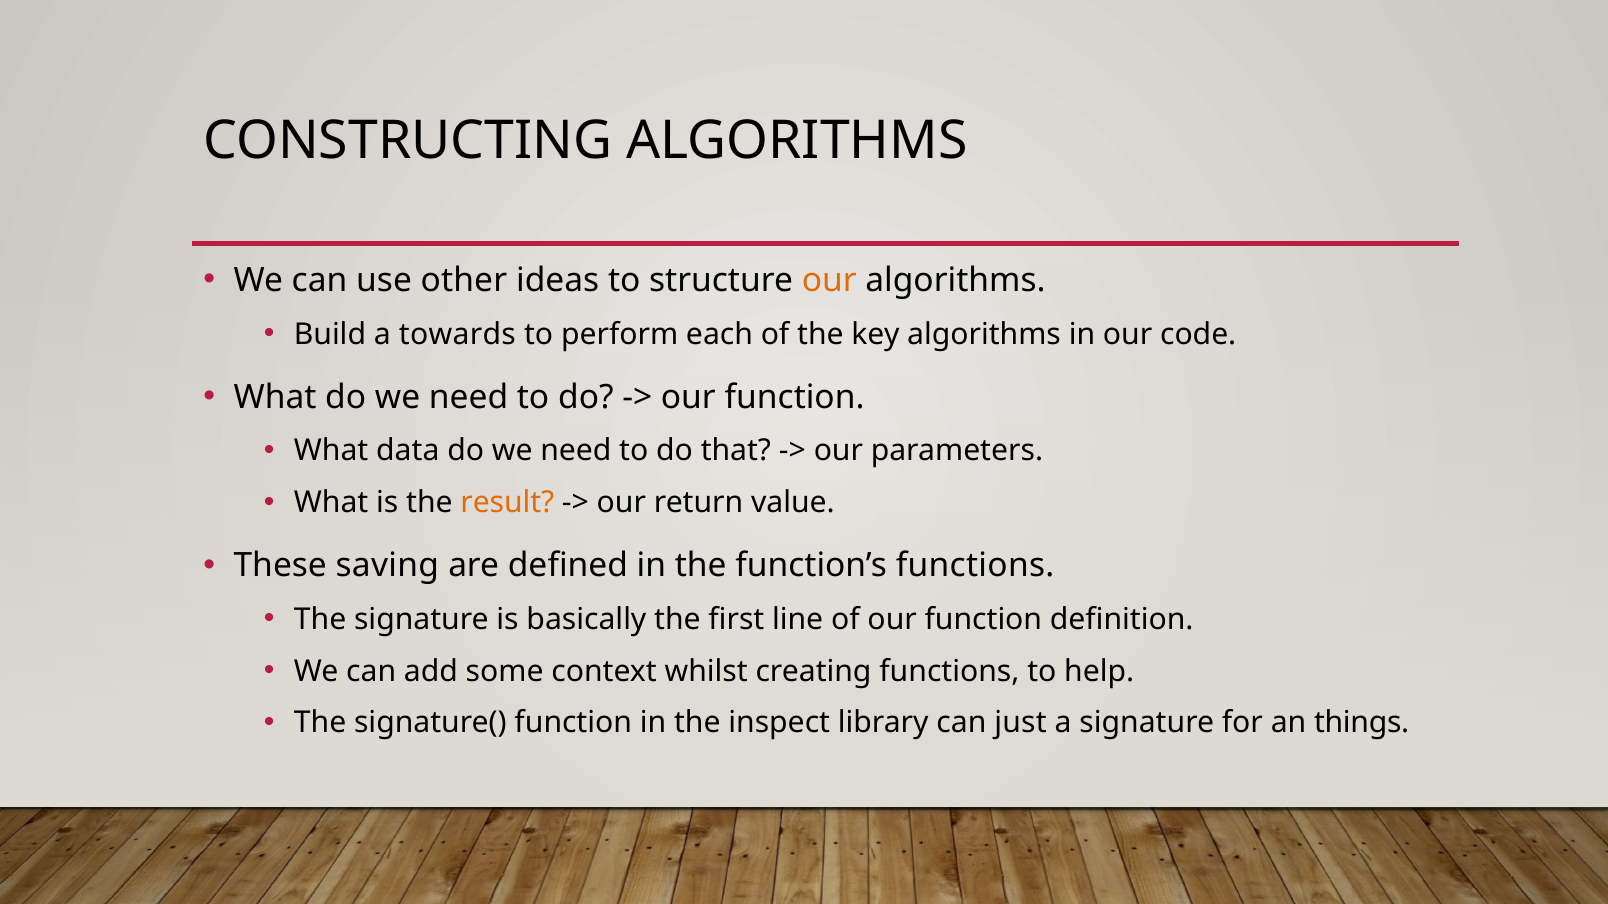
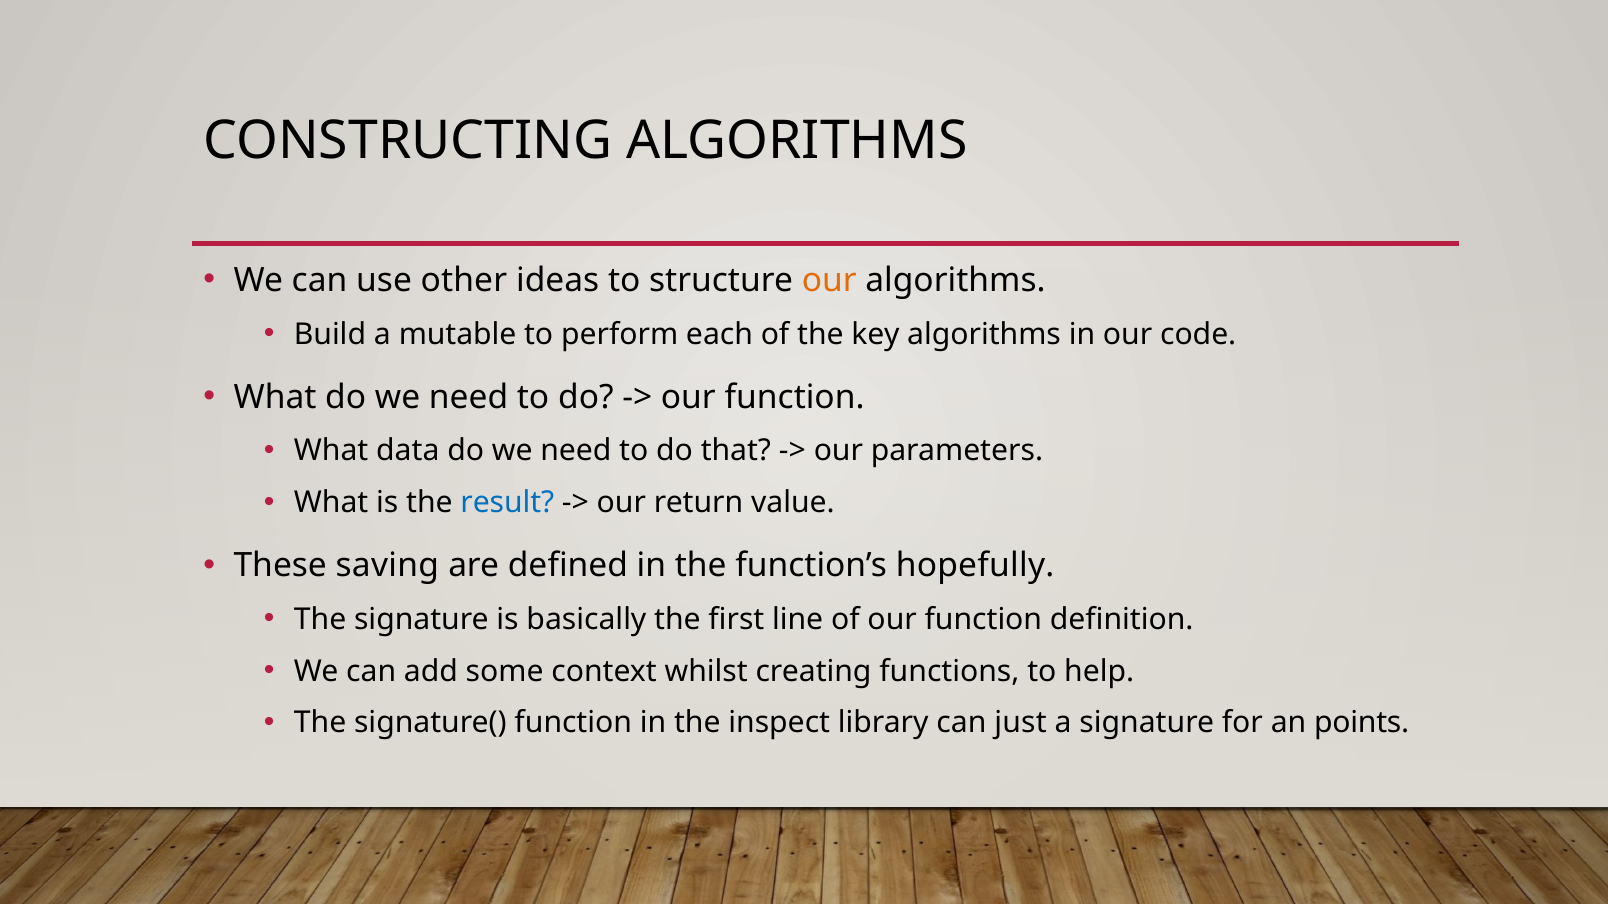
towards: towards -> mutable
result colour: orange -> blue
function’s functions: functions -> hopefully
things: things -> points
